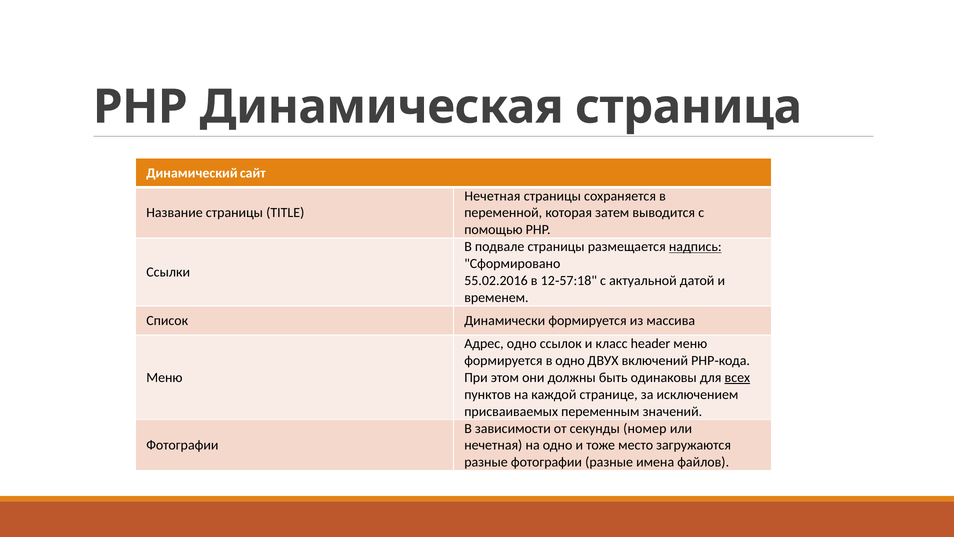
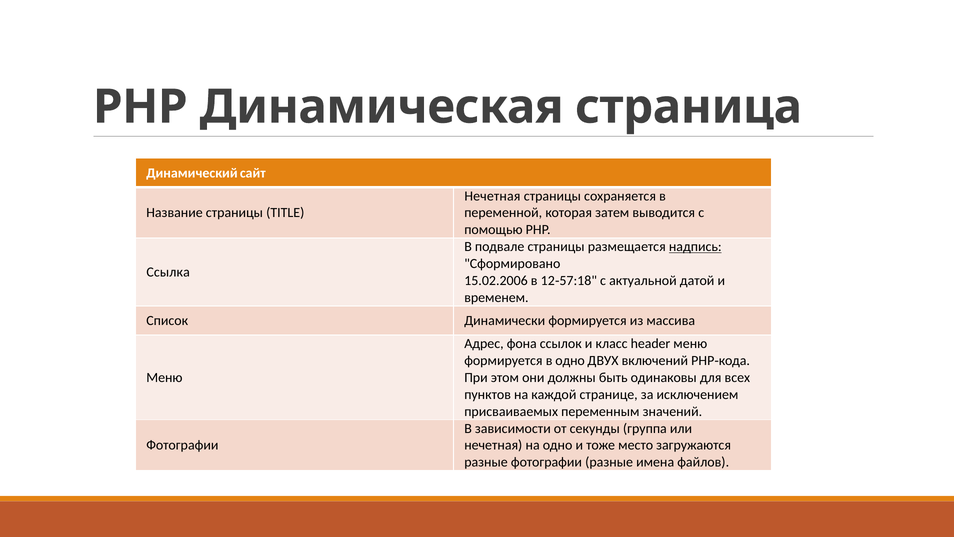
Ссылки: Ссылки -> Ссылка
55.02.2016: 55.02.2016 -> 15.02.2006
Адрес одно: одно -> фона
всех underline: present -> none
номер: номер -> группа
